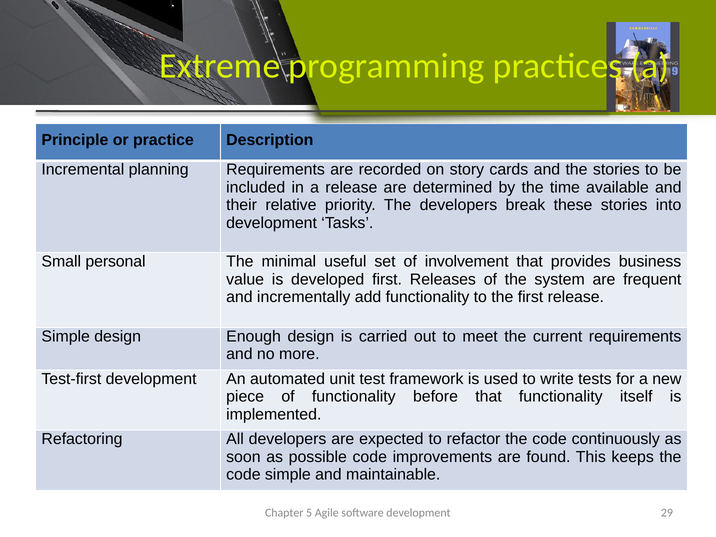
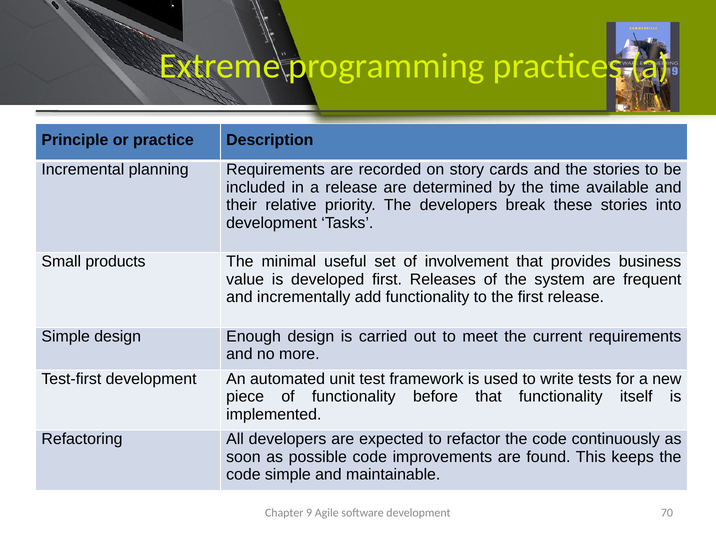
personal: personal -> products
5: 5 -> 9
29: 29 -> 70
